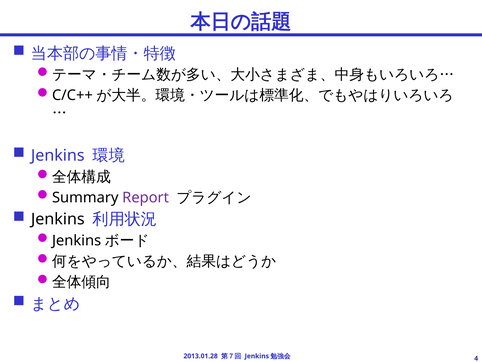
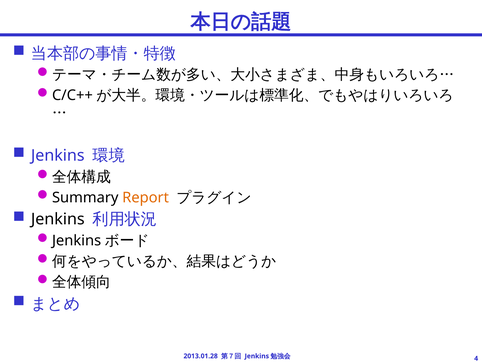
Report colour: purple -> orange
